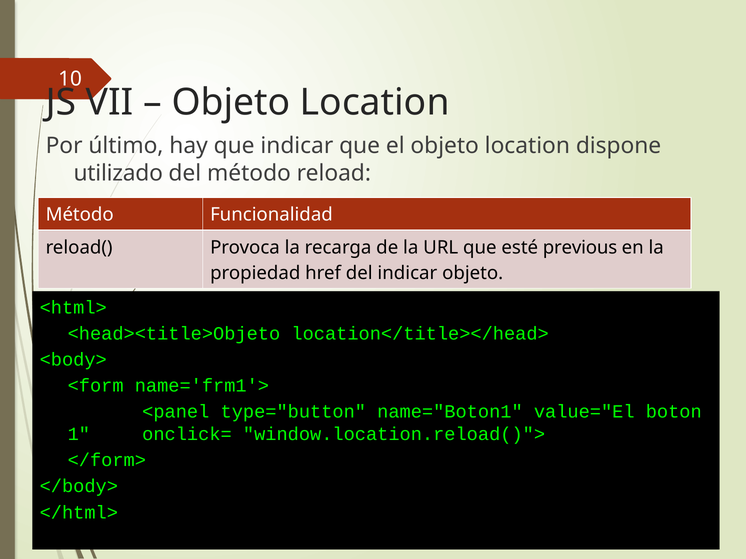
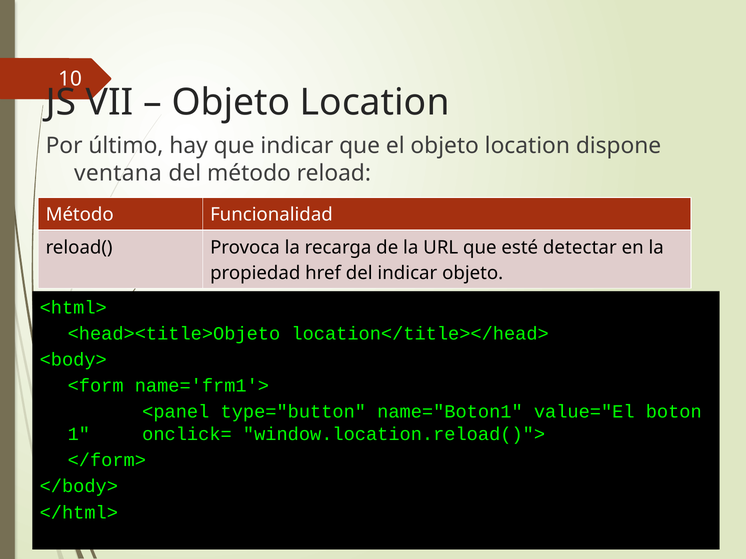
utilizado: utilizado -> ventana
previous: previous -> detectar
